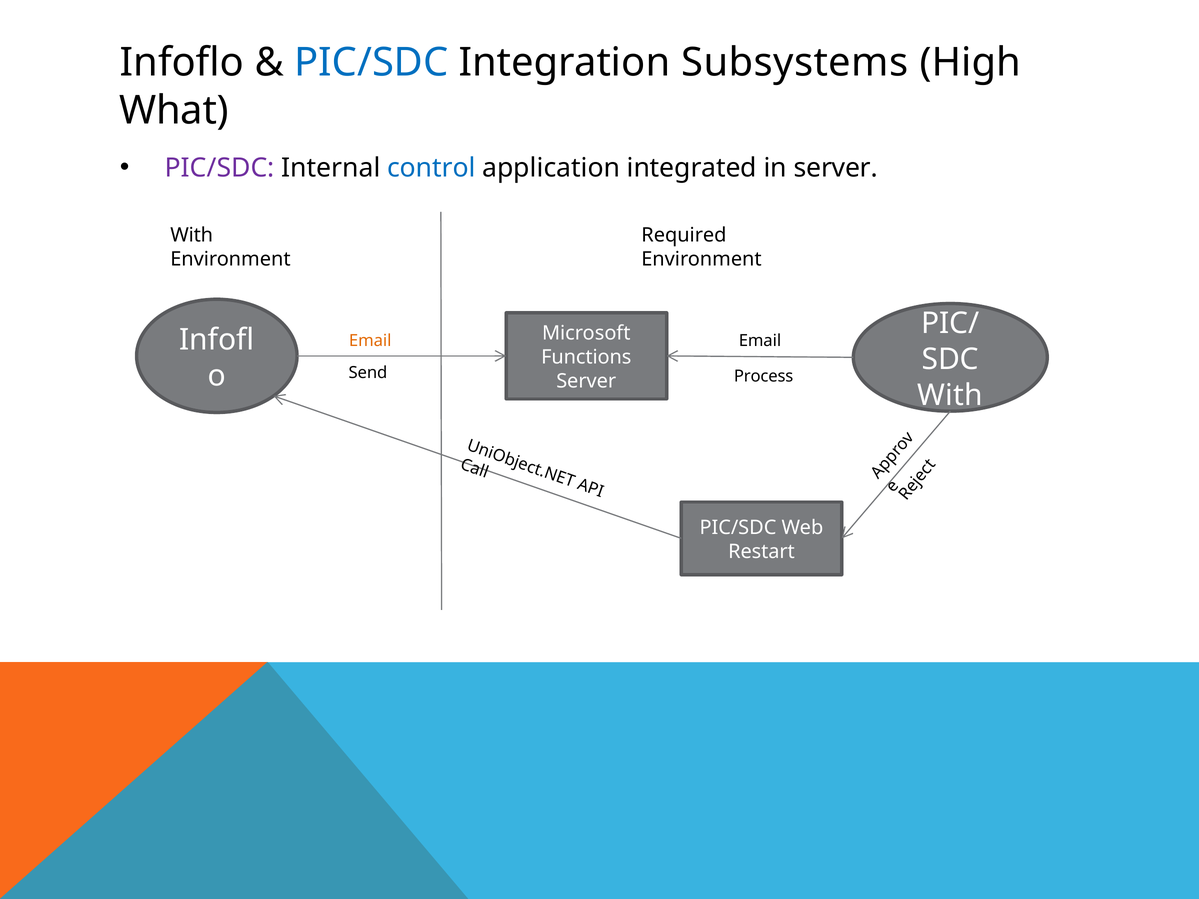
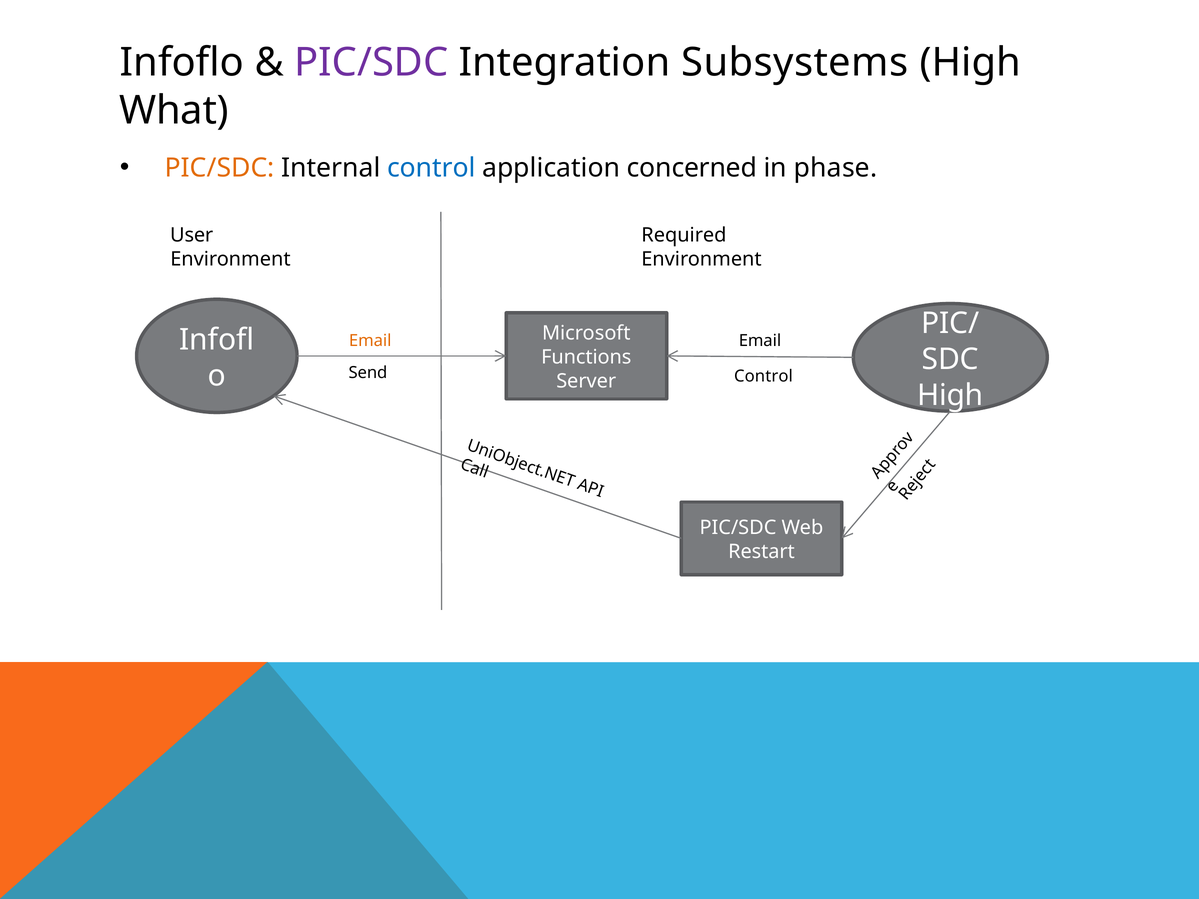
PIC/SDC at (371, 63) colour: blue -> purple
PIC/SDC at (220, 168) colour: purple -> orange
integrated: integrated -> concerned
in server: server -> phase
With at (192, 235): With -> User
Send Process: Process -> Control
With at (950, 396): With -> High
